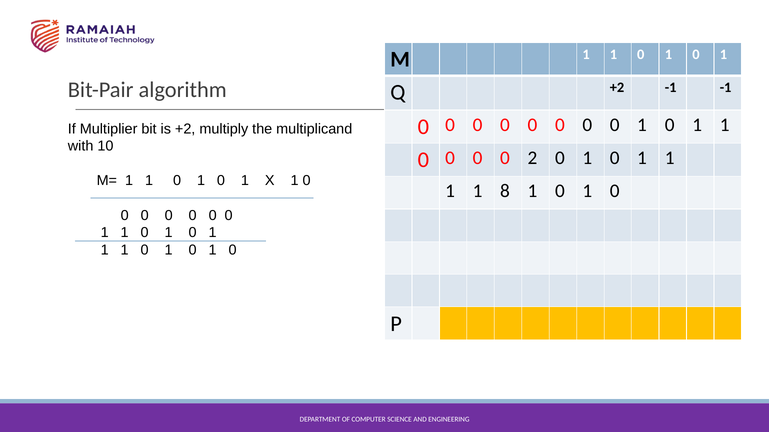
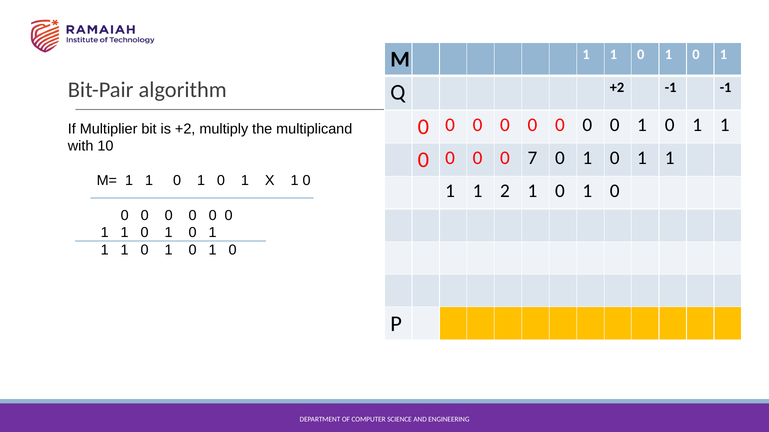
2: 2 -> 7
8: 8 -> 2
